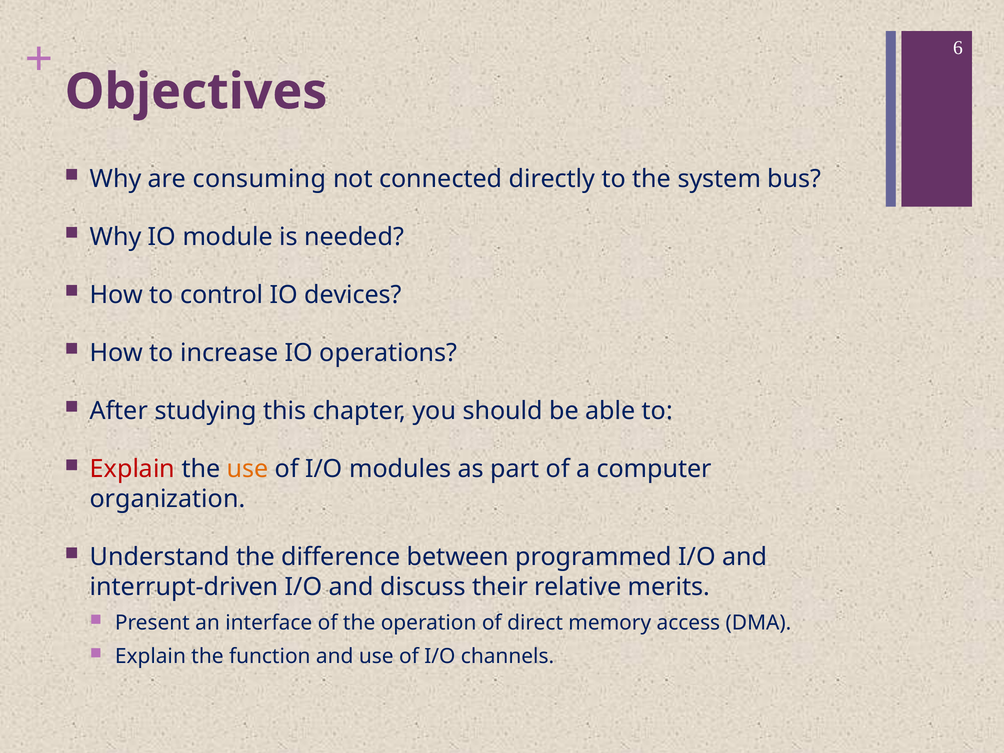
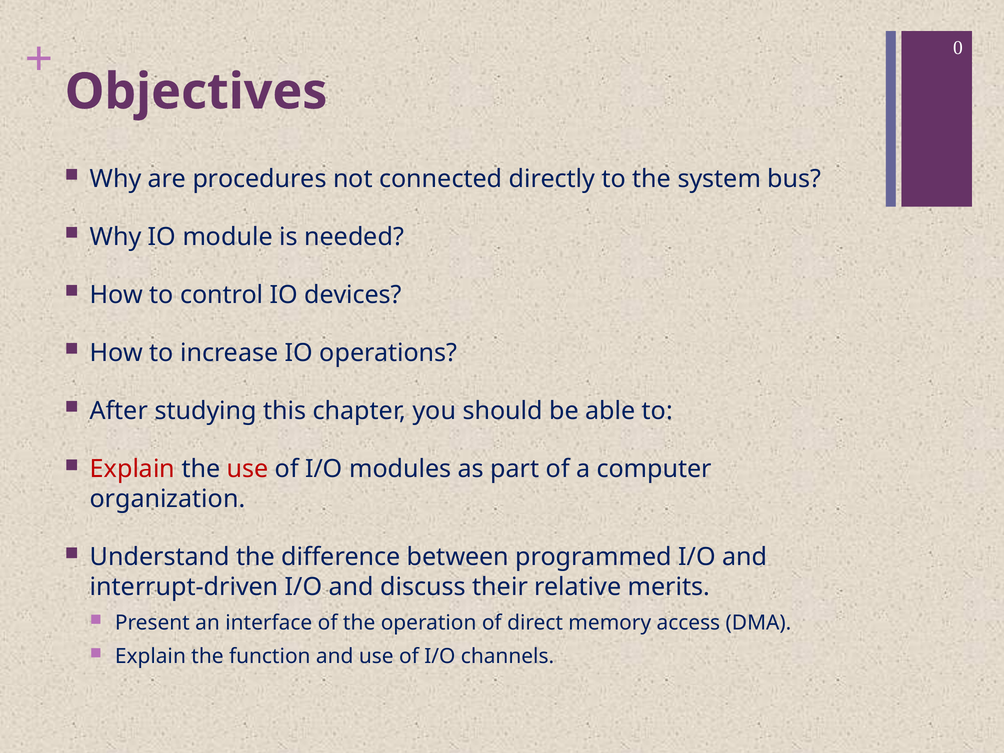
6: 6 -> 0
consuming: consuming -> procedures
use at (248, 469) colour: orange -> red
